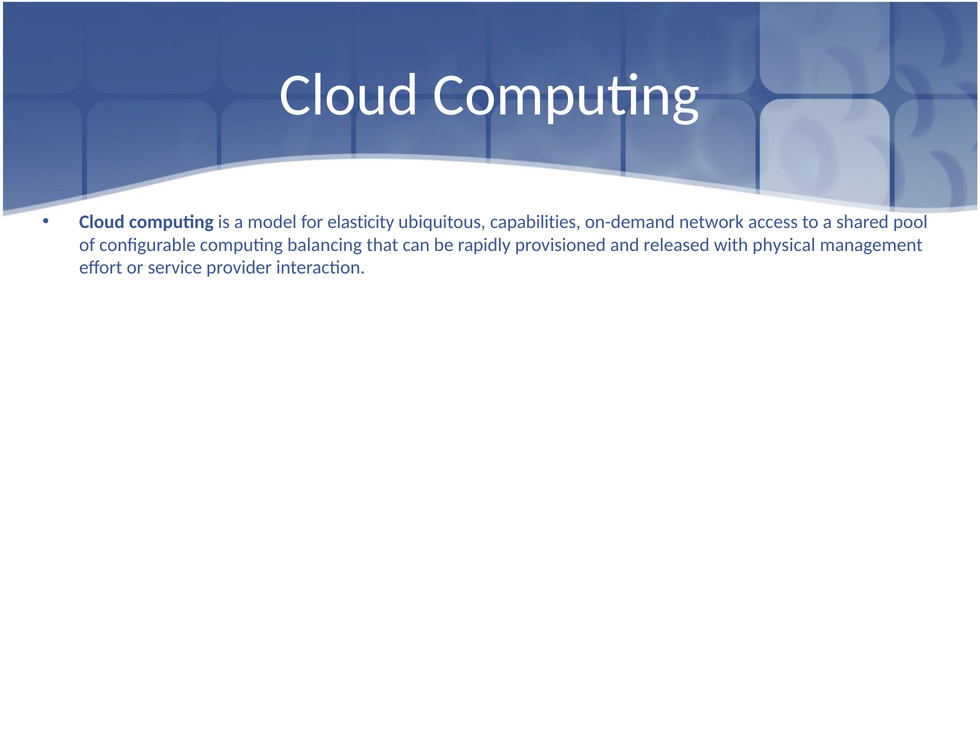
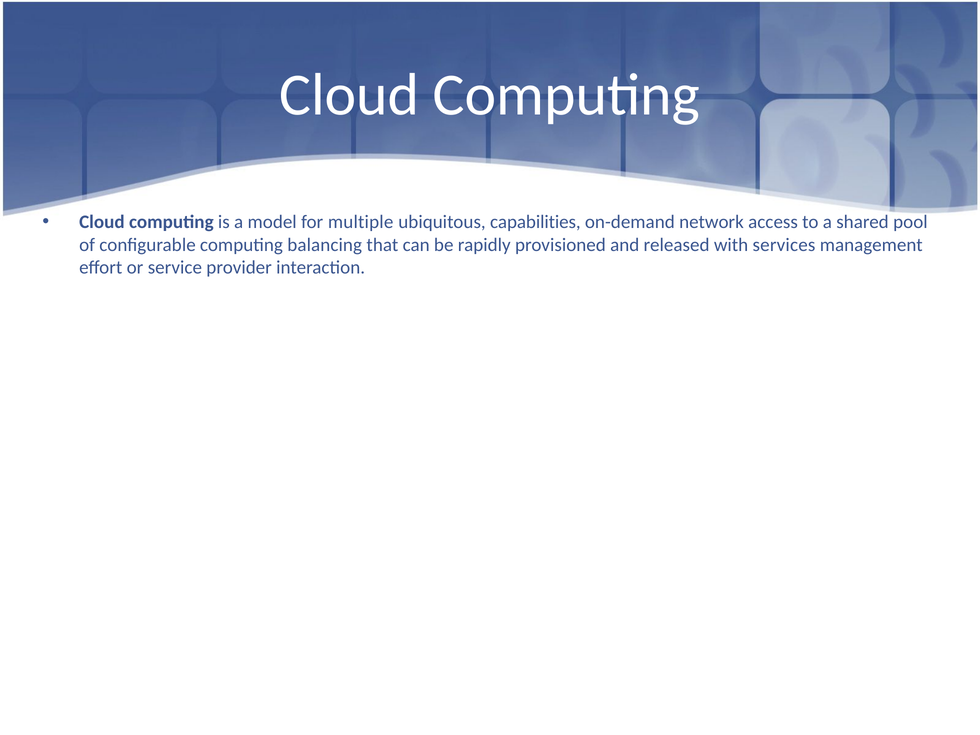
elasticity: elasticity -> multiple
physical: physical -> services
